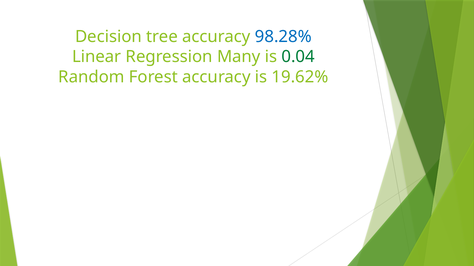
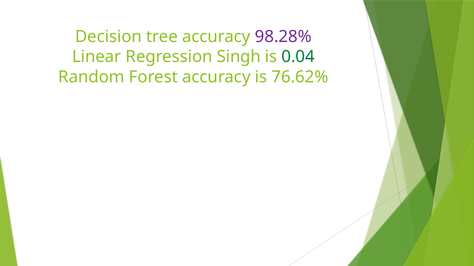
98.28% colour: blue -> purple
Many: Many -> Singh
19.62%: 19.62% -> 76.62%
